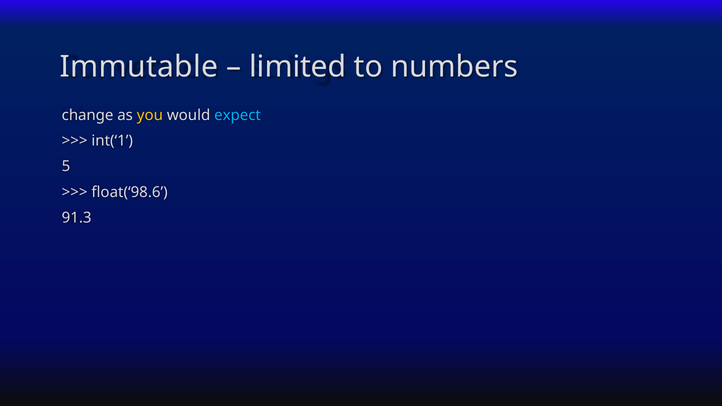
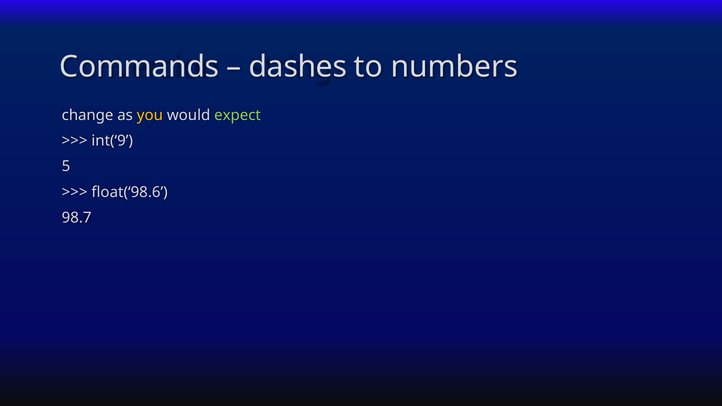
Immutable: Immutable -> Commands
limited: limited -> dashes
expect colour: light blue -> light green
int(‘1: int(‘1 -> int(‘9
91.3: 91.3 -> 98.7
